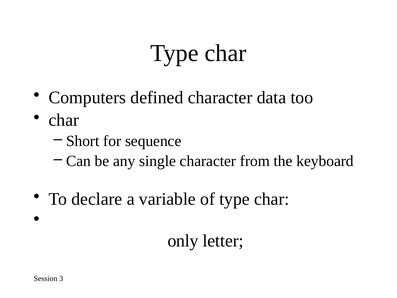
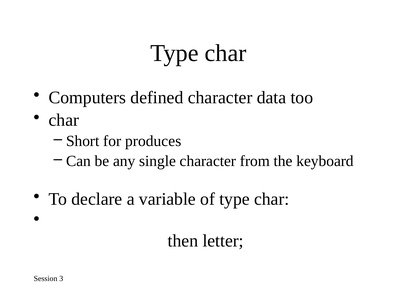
sequence: sequence -> produces
only: only -> then
